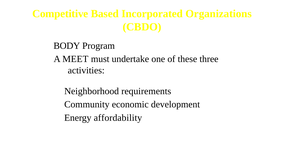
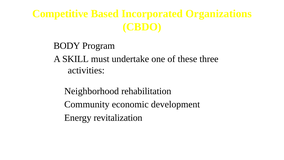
MEET: MEET -> SKILL
requirements: requirements -> rehabilitation
affordability: affordability -> revitalization
